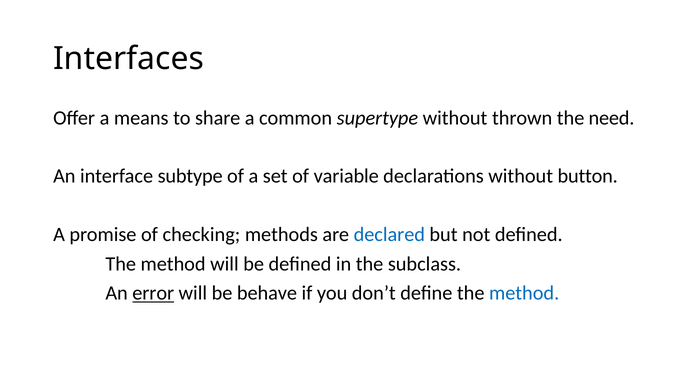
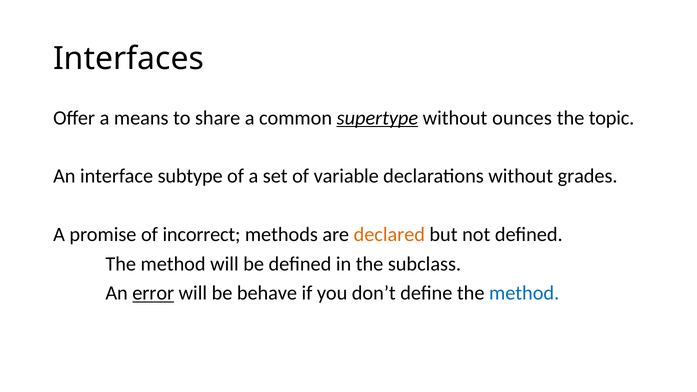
supertype underline: none -> present
thrown: thrown -> ounces
need: need -> topic
button: button -> grades
checking: checking -> incorrect
declared colour: blue -> orange
